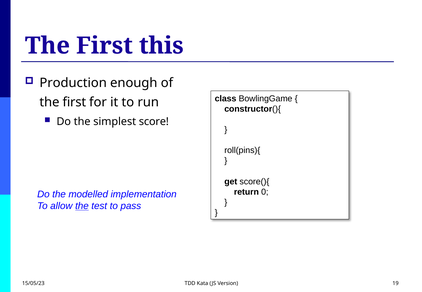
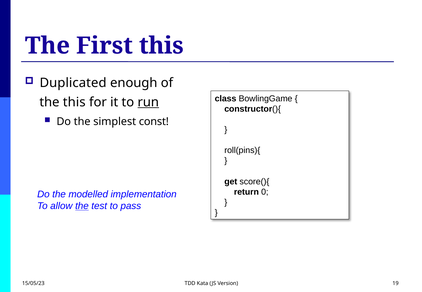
Production: Production -> Duplicated
first at (74, 102): first -> this
run underline: none -> present
score: score -> const
